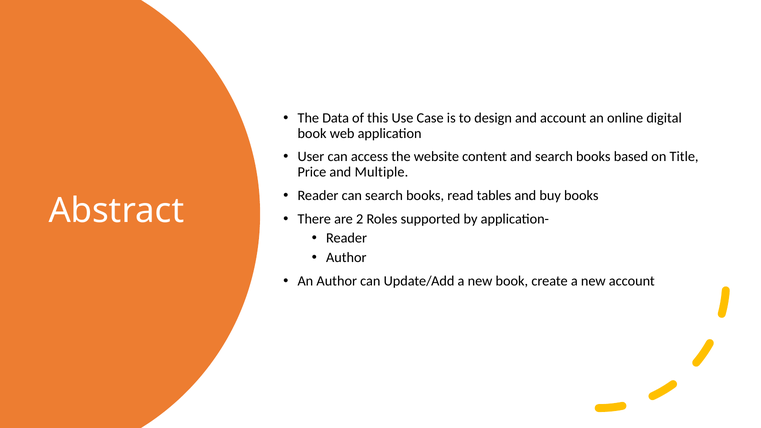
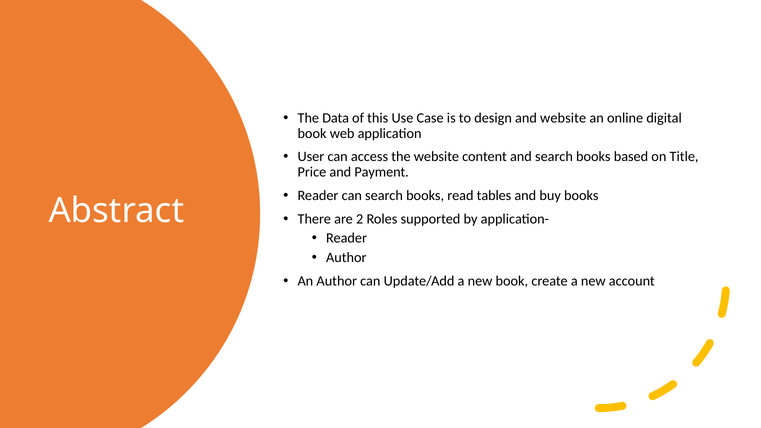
and account: account -> website
Multiple: Multiple -> Payment
